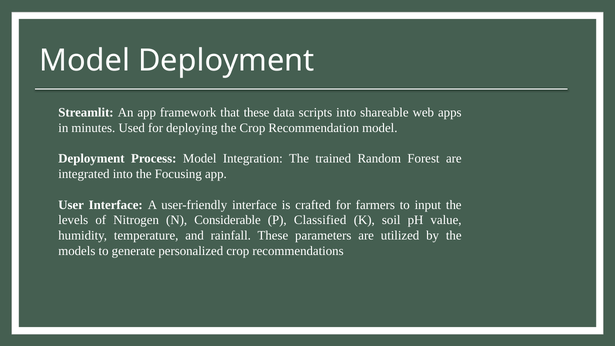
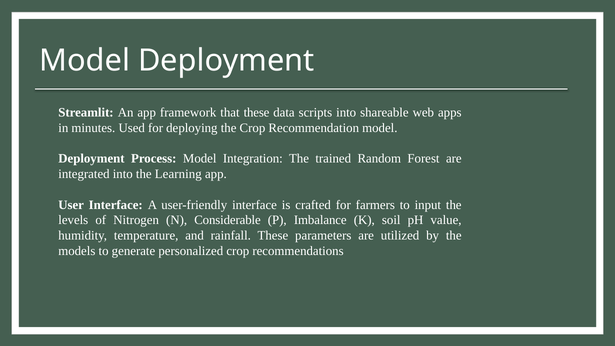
Focusing: Focusing -> Learning
Classified: Classified -> Imbalance
